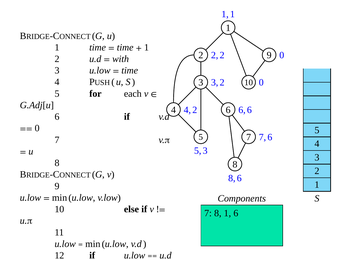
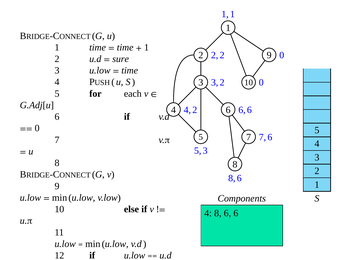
with: with -> sure
7 at (208, 213): 7 -> 4
8 1: 1 -> 6
